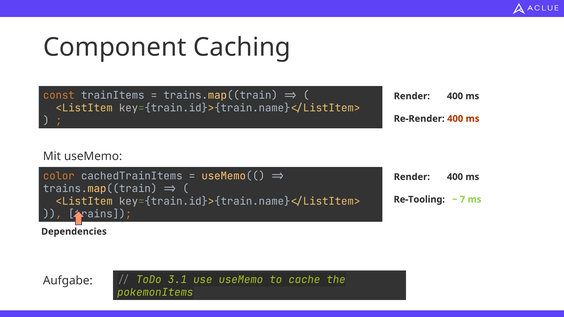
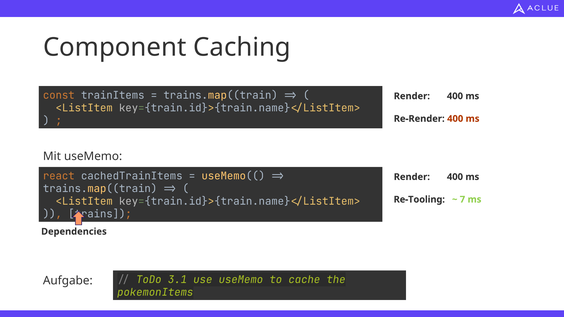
color: color -> react
